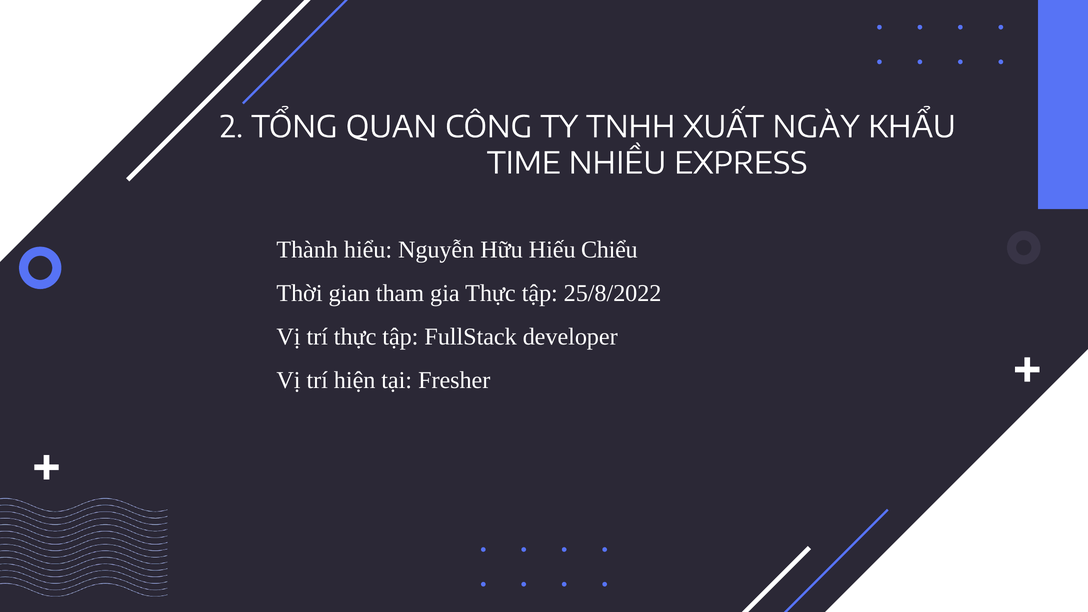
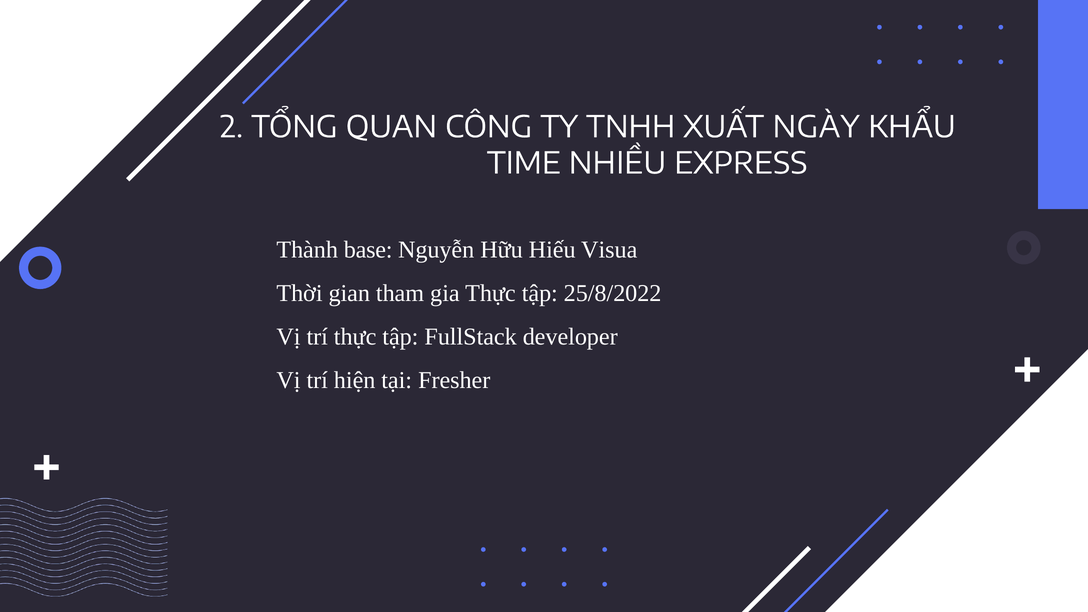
hiểu: hiểu -> base
Chiểu: Chiểu -> Visua
